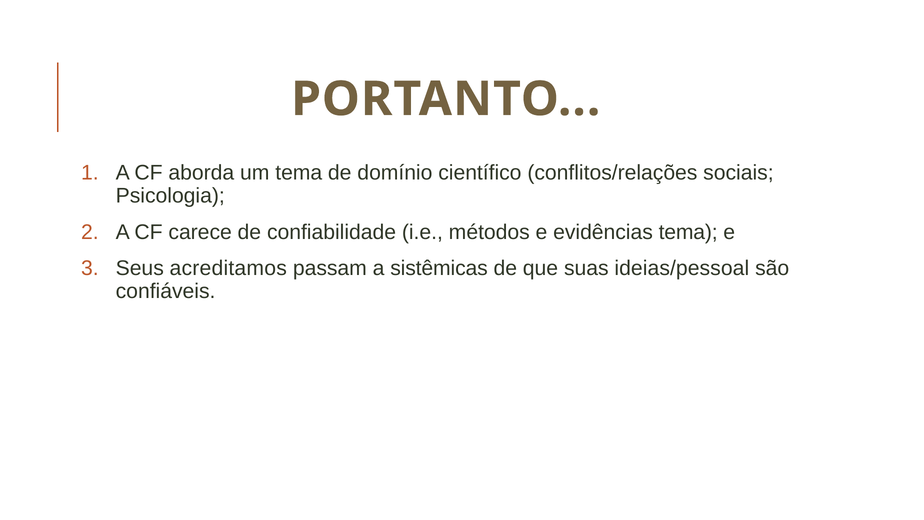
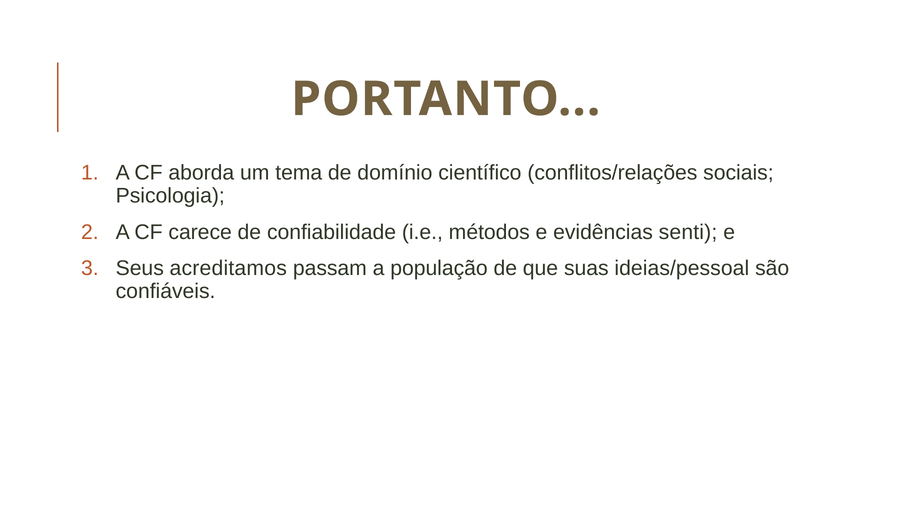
evidências tema: tema -> senti
sistêmicas: sistêmicas -> população
